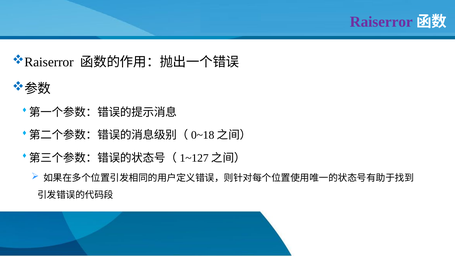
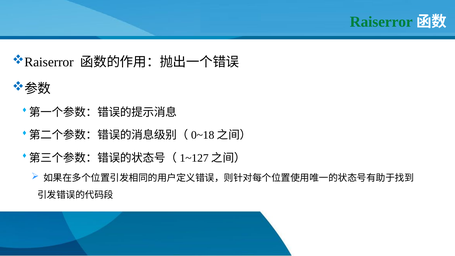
Raiserror colour: purple -> green
